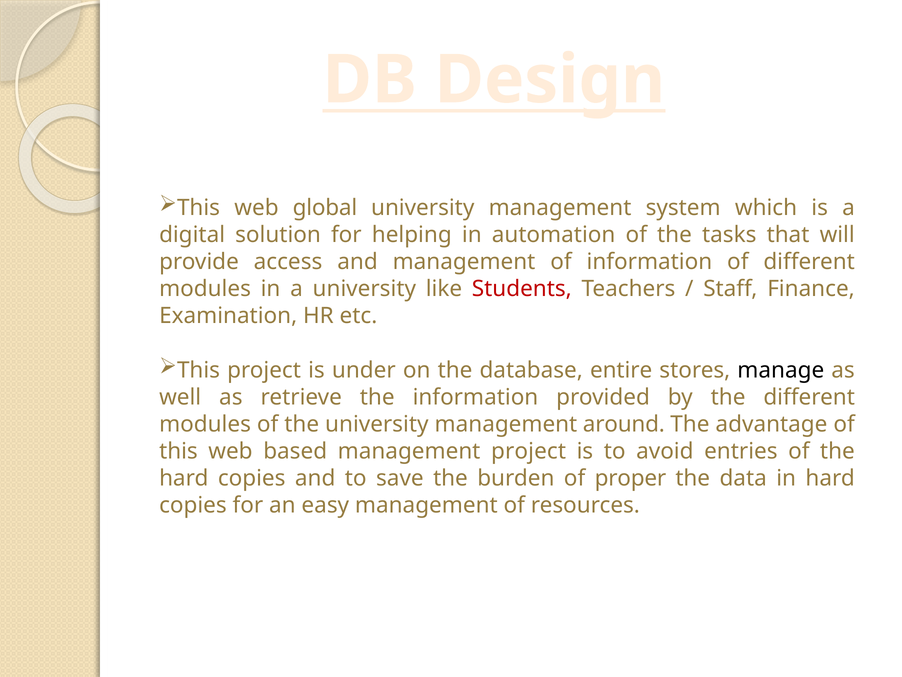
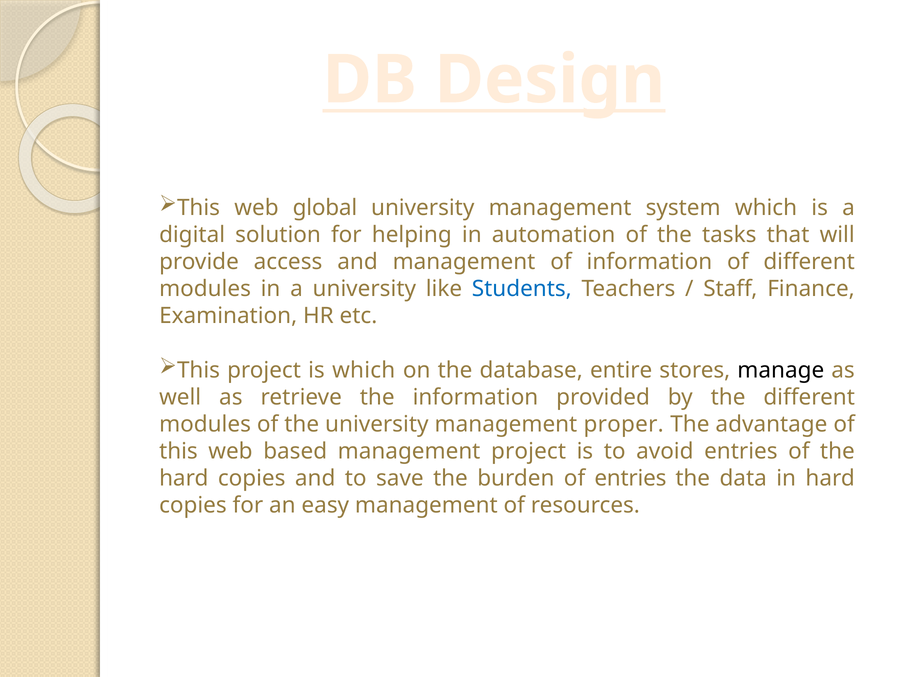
Students colour: red -> blue
is under: under -> which
around: around -> proper
of proper: proper -> entries
